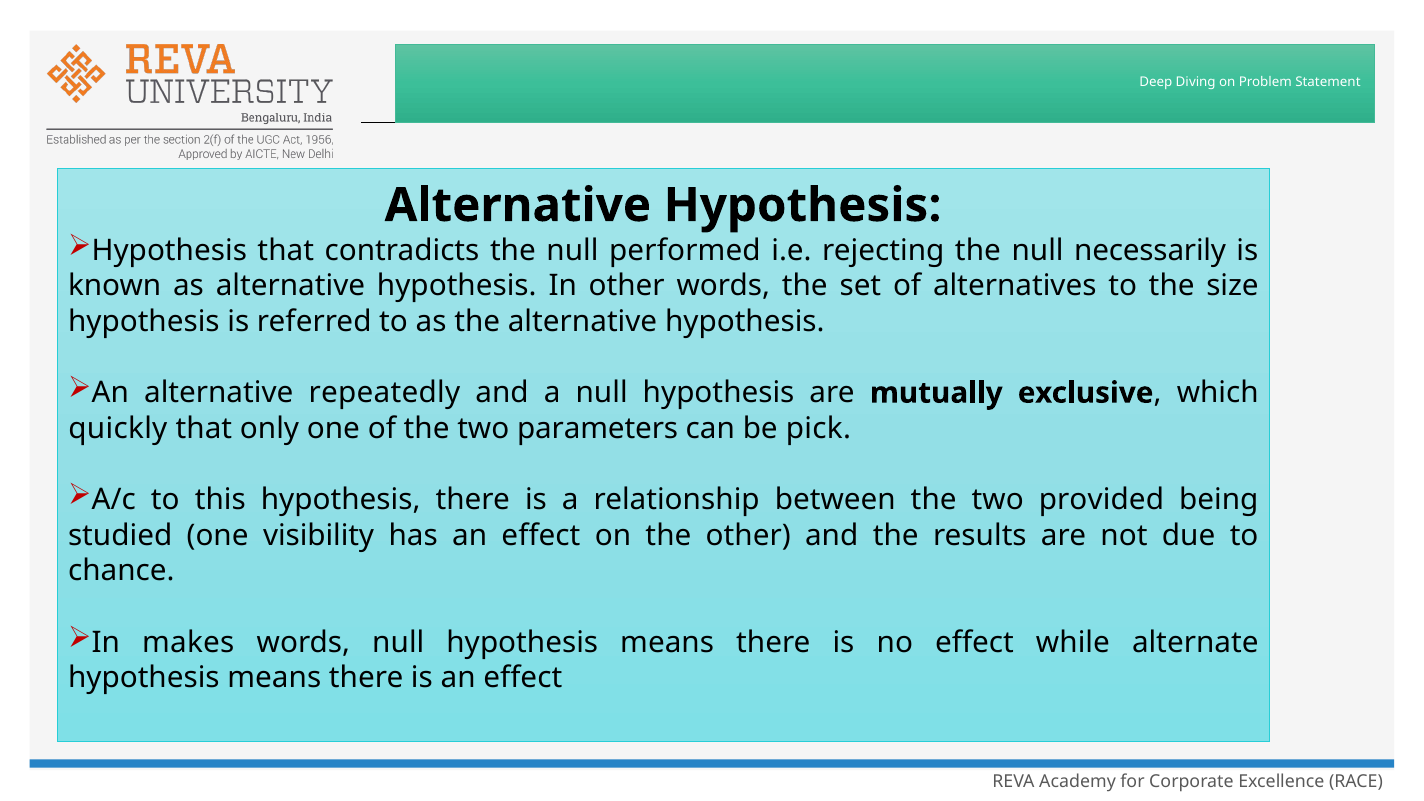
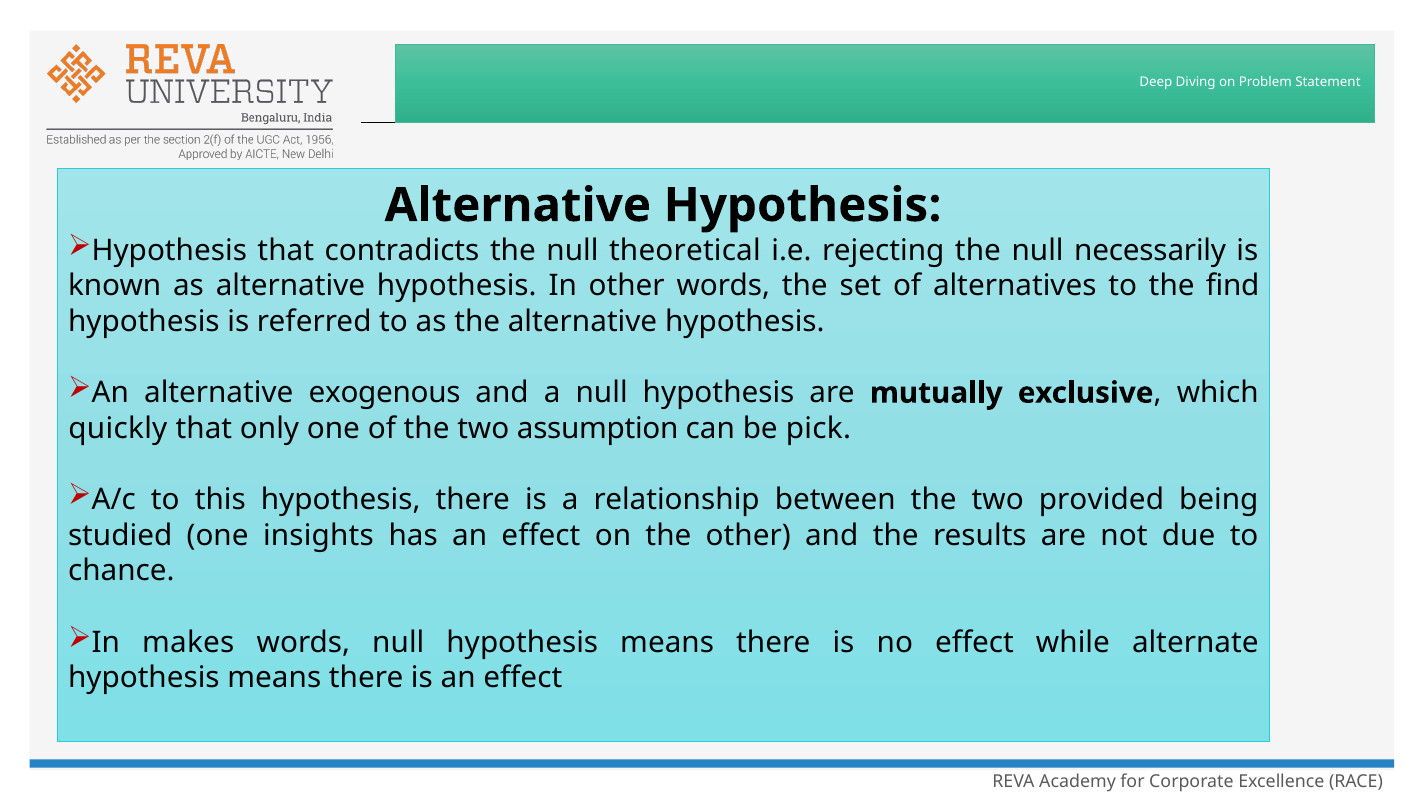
performed: performed -> theoretical
size: size -> find
repeatedly: repeatedly -> exogenous
parameters: parameters -> assumption
visibility: visibility -> insights
